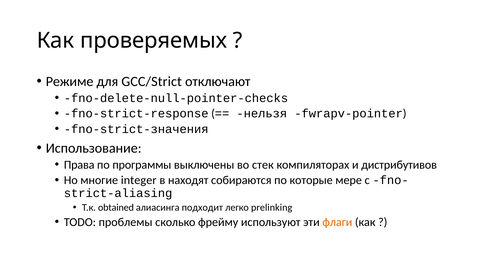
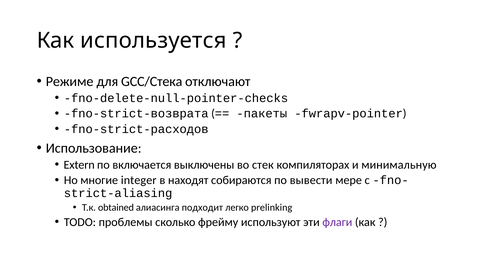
проверяемых: проверяемых -> используется
GCC/Strict: GCC/Strict -> GCC/Стека
fno-strict-response: fno-strict-response -> fno-strict-возврата
нельзя: нельзя -> пакеты
fno-strict-значения: fno-strict-значения -> fno-strict-расходов
Права: Права -> Extern
программы: программы -> включается
дистрибутивов: дистрибутивов -> минимальную
которые: которые -> вывести
флаги colour: orange -> purple
